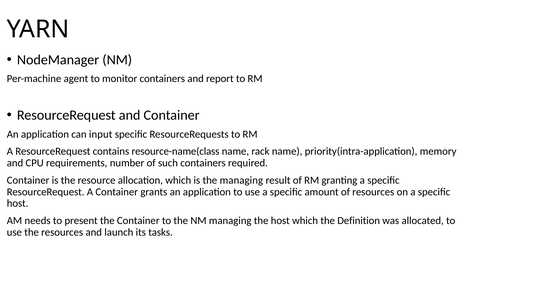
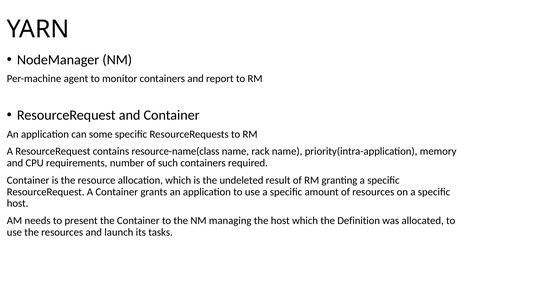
input: input -> some
the managing: managing -> undeleted
